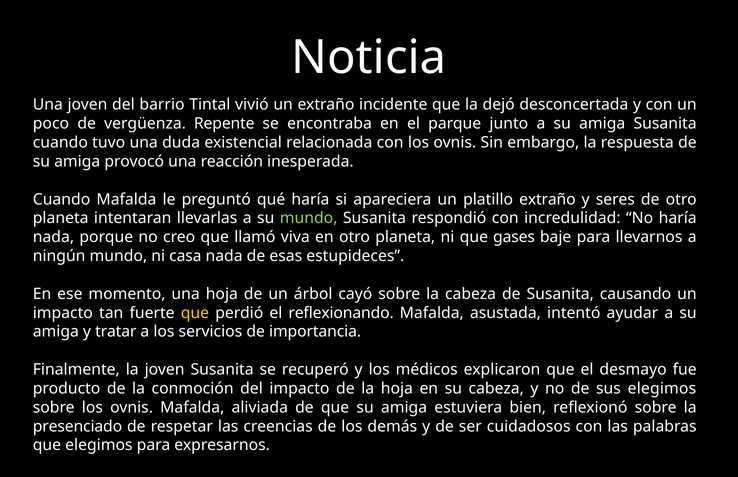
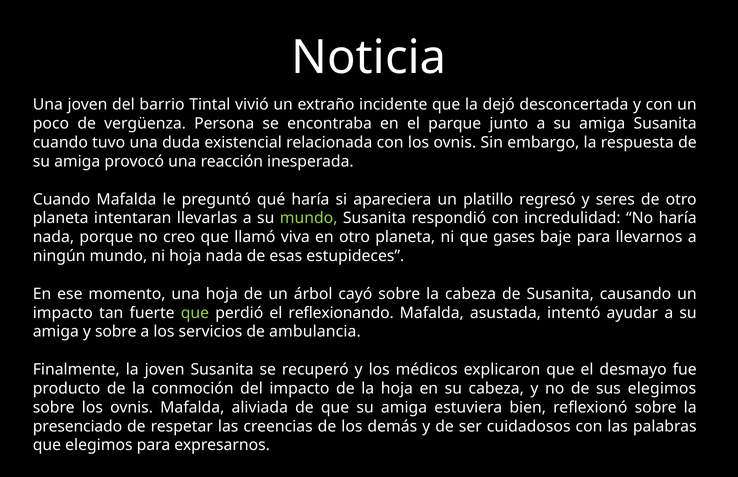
Repente: Repente -> Persona
platillo extraño: extraño -> regresó
ni casa: casa -> hoja
que at (195, 313) colour: yellow -> light green
y tratar: tratar -> sobre
importancia: importancia -> ambulancia
